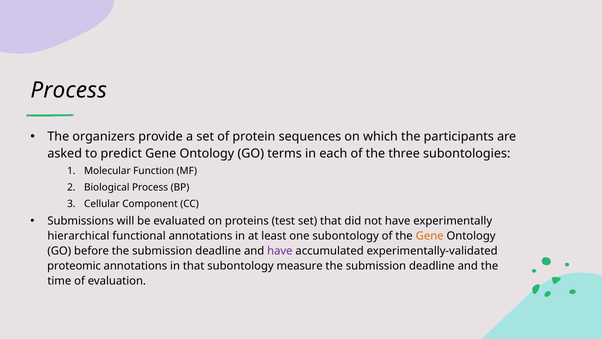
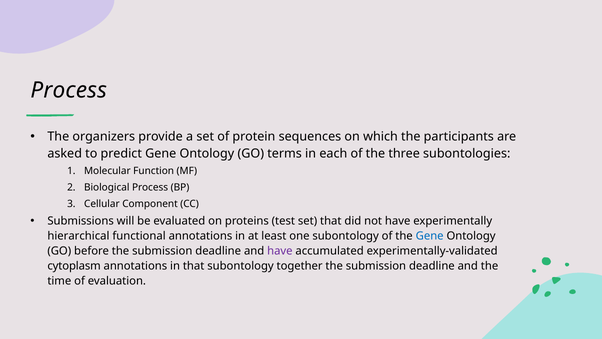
Gene at (430, 236) colour: orange -> blue
proteomic: proteomic -> cytoplasm
measure: measure -> together
